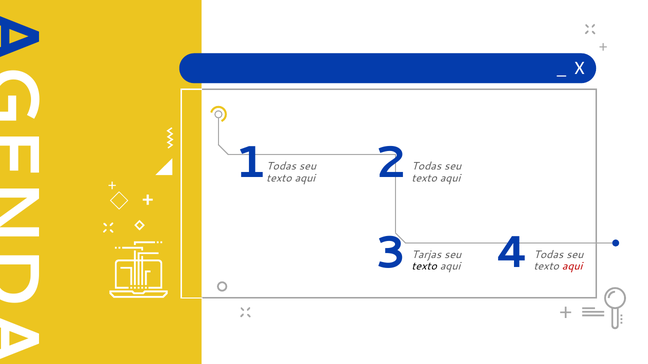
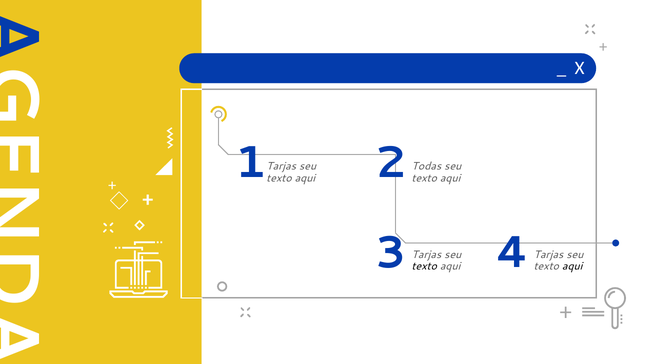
Todas at (281, 167): Todas -> Tarjas
4 Todas: Todas -> Tarjas
aqui at (572, 267) colour: red -> black
